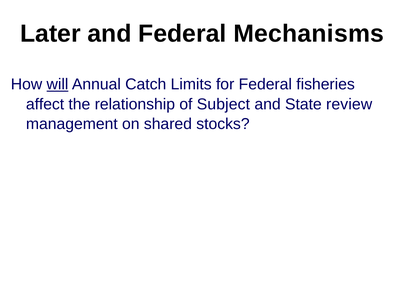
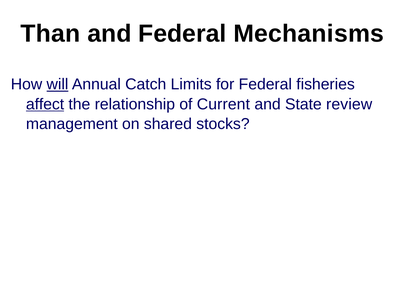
Later: Later -> Than
affect underline: none -> present
Subject: Subject -> Current
